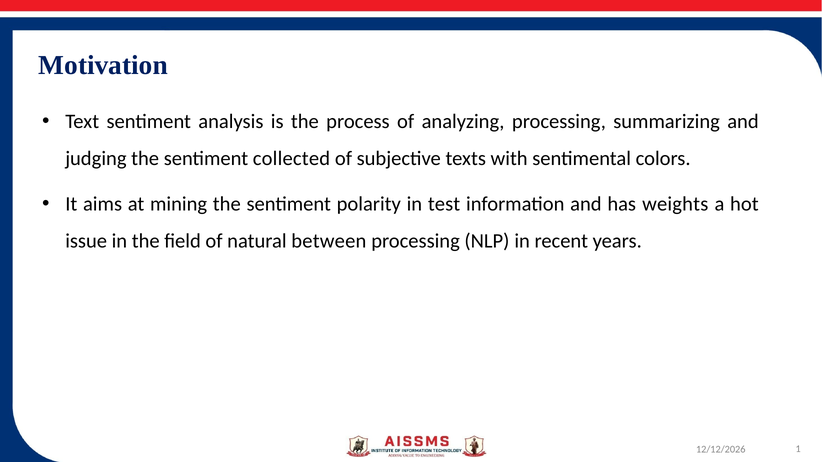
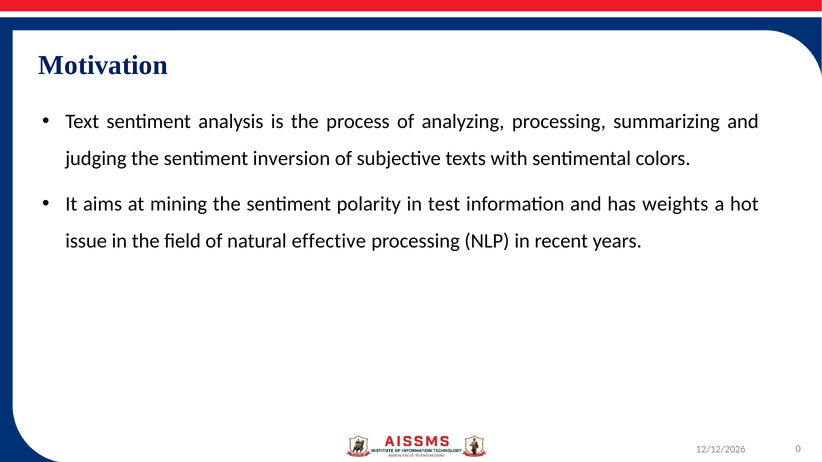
collected: collected -> inversion
between: between -> effective
1: 1 -> 0
